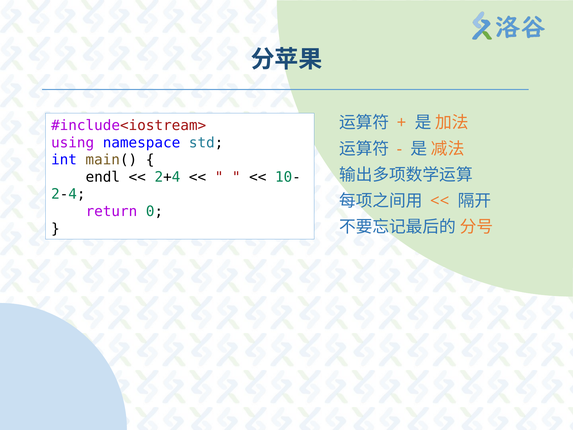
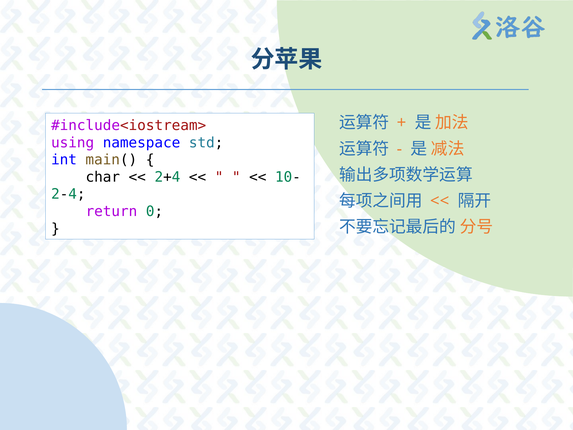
endl: endl -> char
